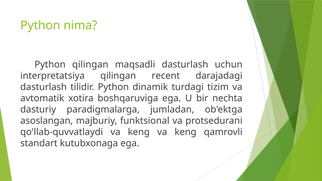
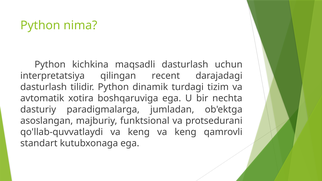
Python qilingan: qilingan -> kichkina
